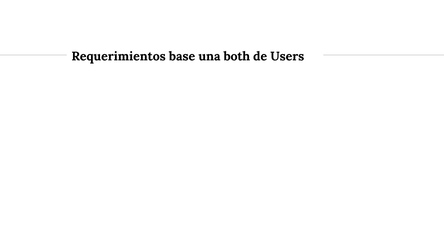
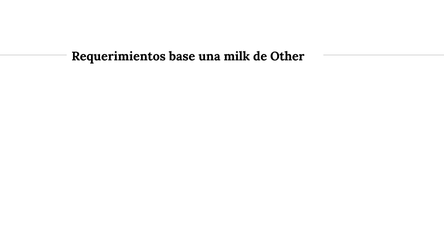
both: both -> milk
Users: Users -> Other
